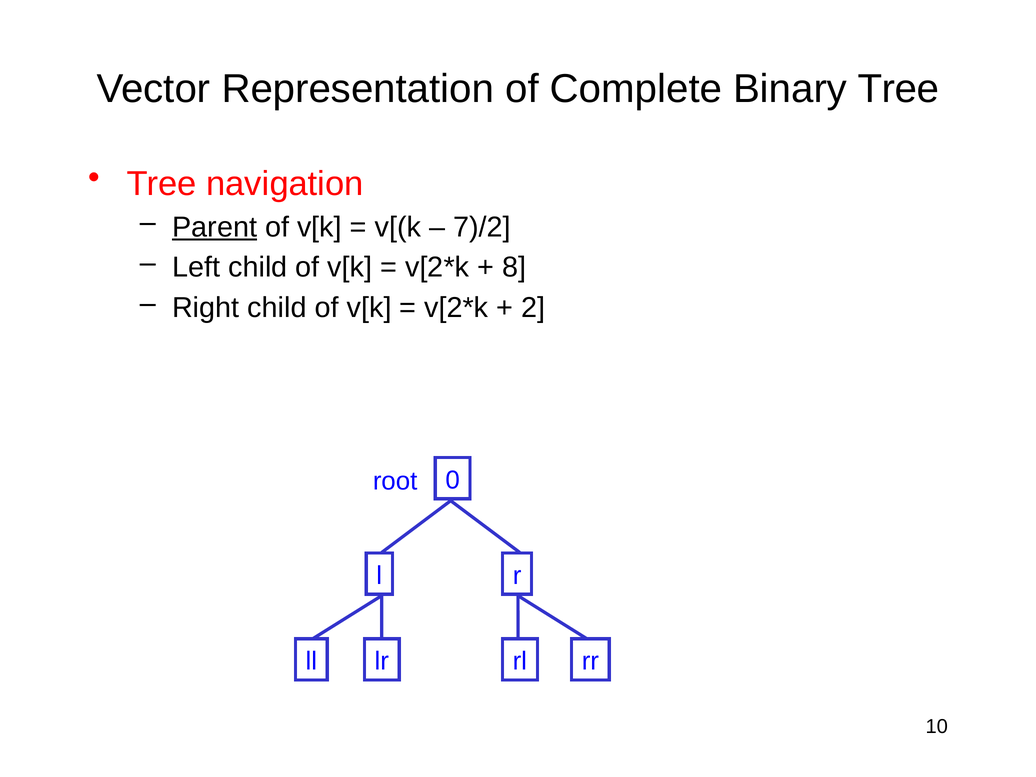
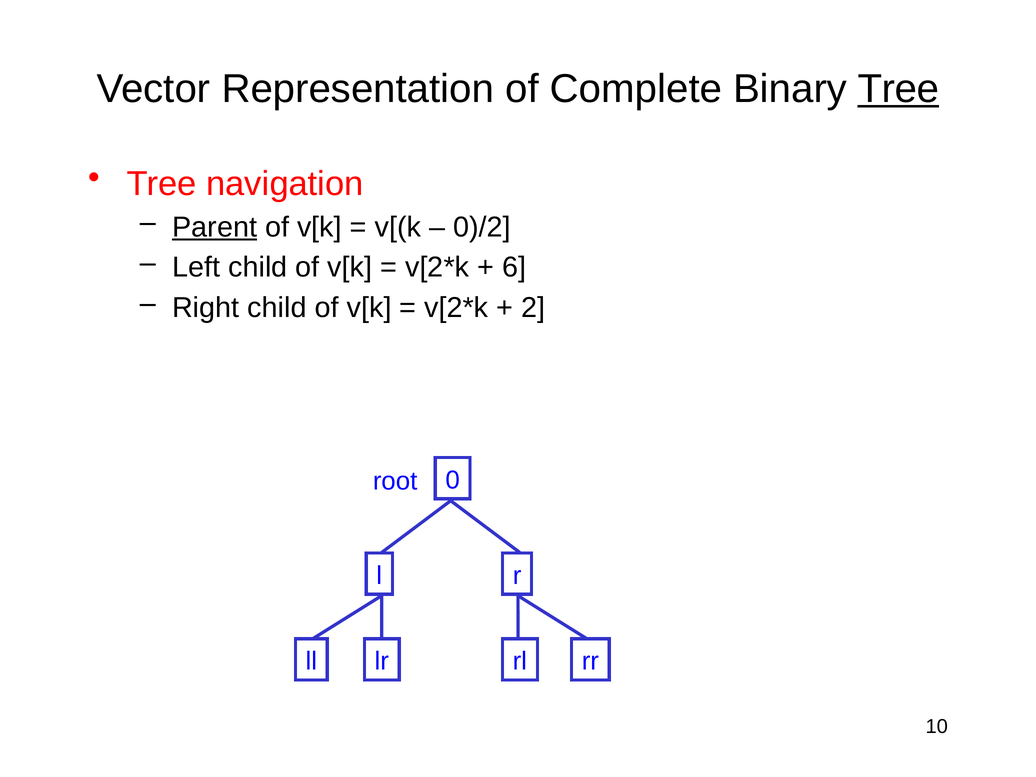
Tree at (898, 89) underline: none -> present
7)/2: 7)/2 -> 0)/2
8: 8 -> 6
